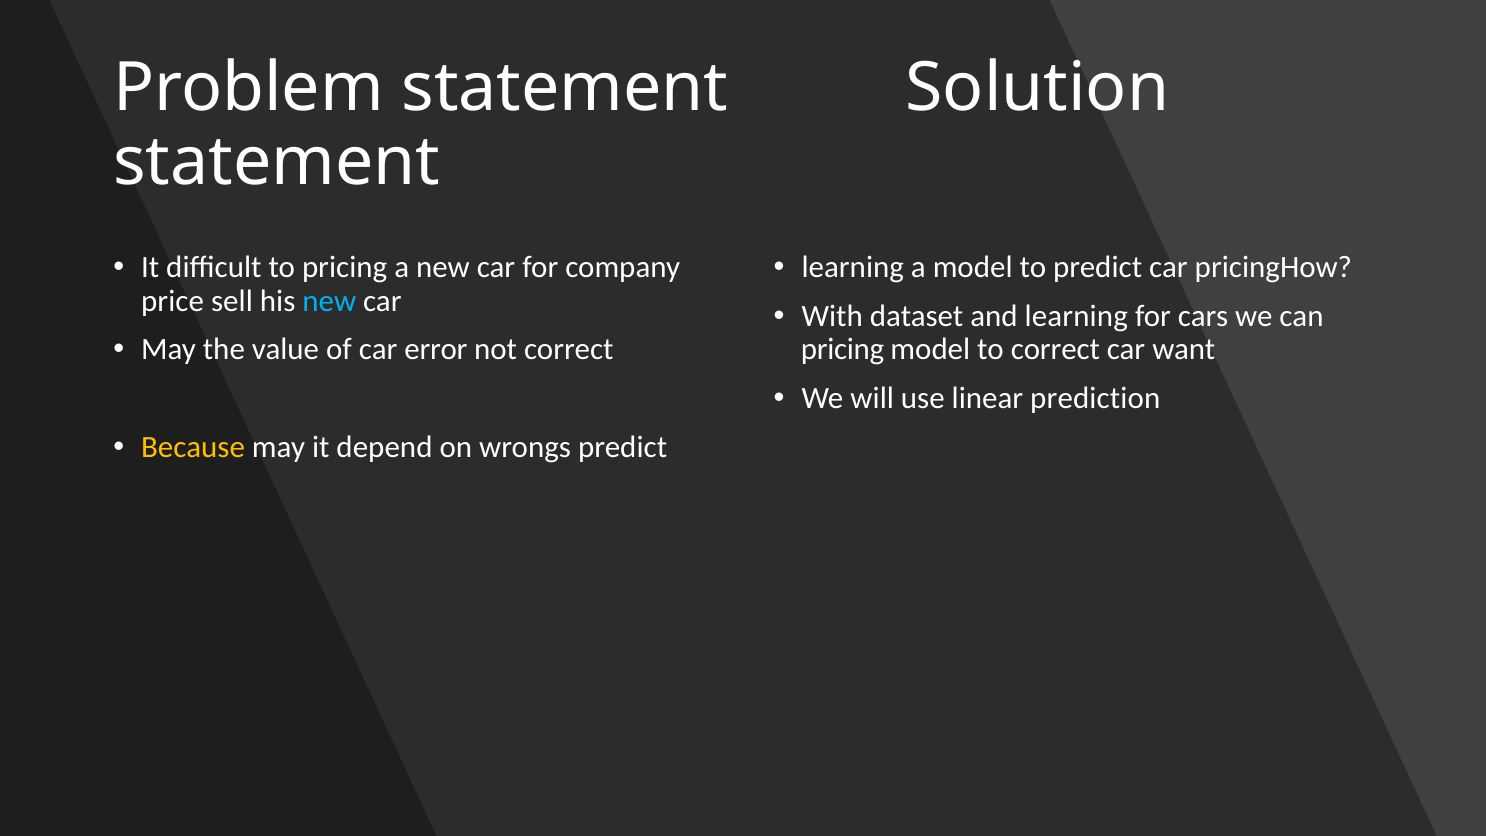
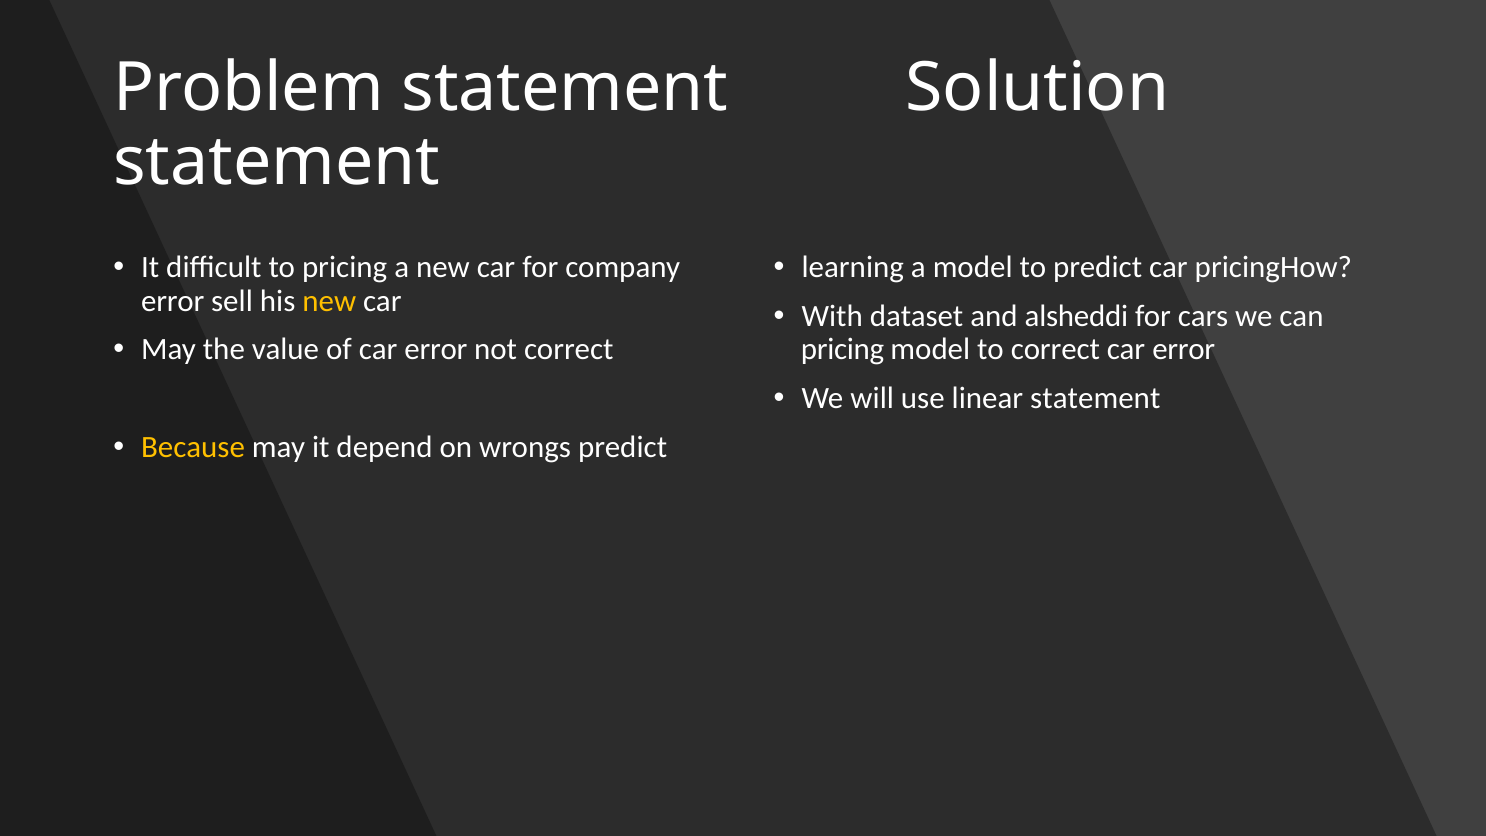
price at (173, 301): price -> error
new at (329, 301) colour: light blue -> yellow
and learning: learning -> alsheddi
want at (1184, 350): want -> error
linear prediction: prediction -> statement
